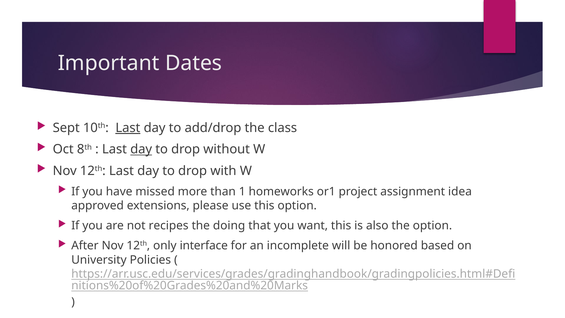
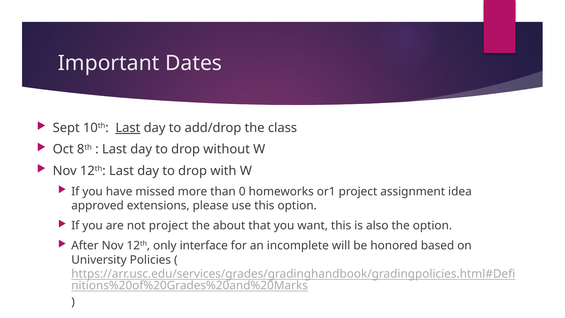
day at (141, 149) underline: present -> none
1: 1 -> 0
not recipes: recipes -> project
doing: doing -> about
